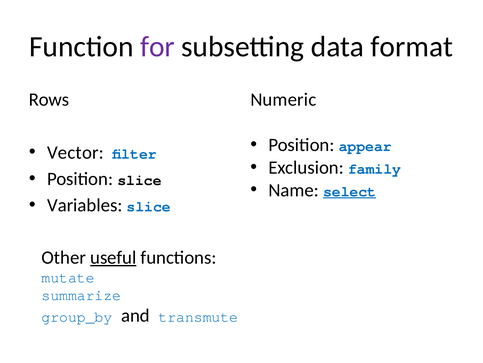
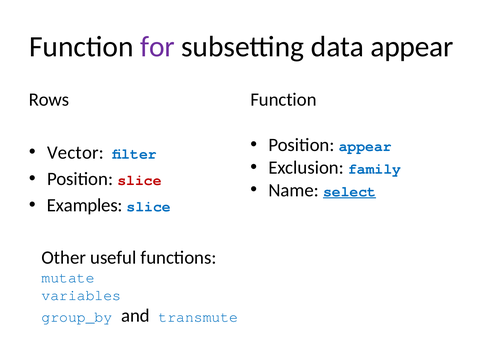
data format: format -> appear
Numeric at (283, 100): Numeric -> Function
slice at (139, 180) colour: black -> red
Variables: Variables -> Examples
useful underline: present -> none
summarize: summarize -> variables
